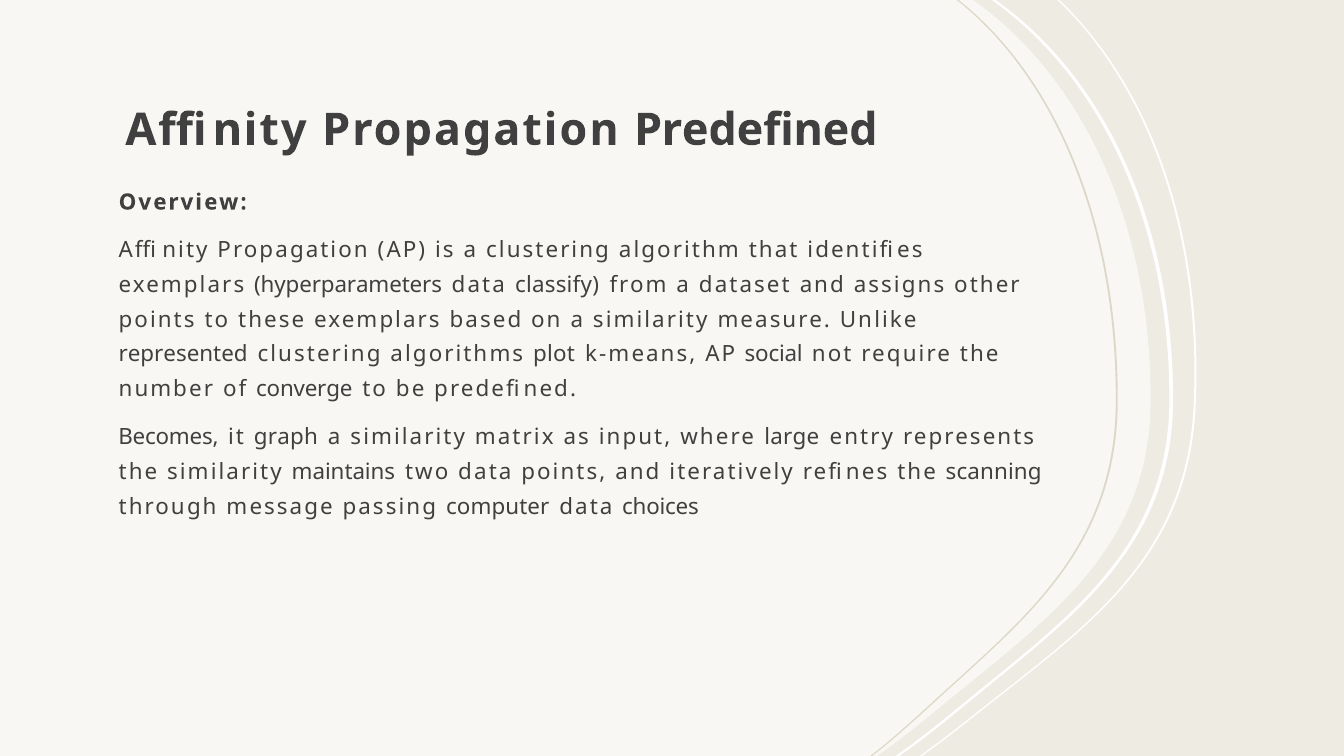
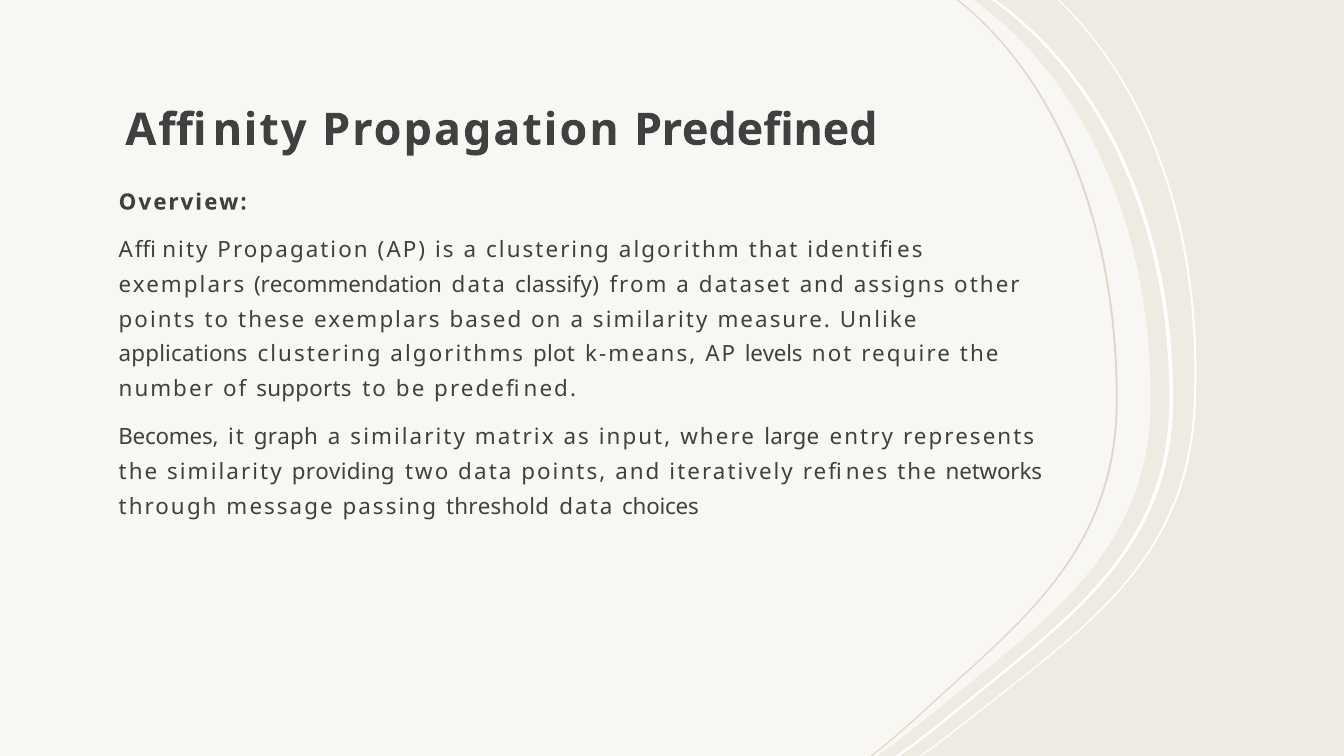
hyperparameters: hyperparameters -> recommendation
represented: represented -> applications
social: social -> levels
converge: converge -> supports
maintains: maintains -> providing
scanning: scanning -> networks
computer: computer -> threshold
